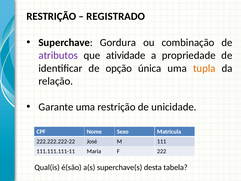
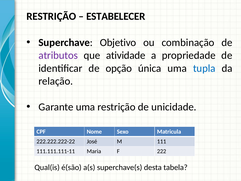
REGISTRADO: REGISTRADO -> ESTABELECER
Gordura: Gordura -> Objetivo
tupla colour: orange -> blue
